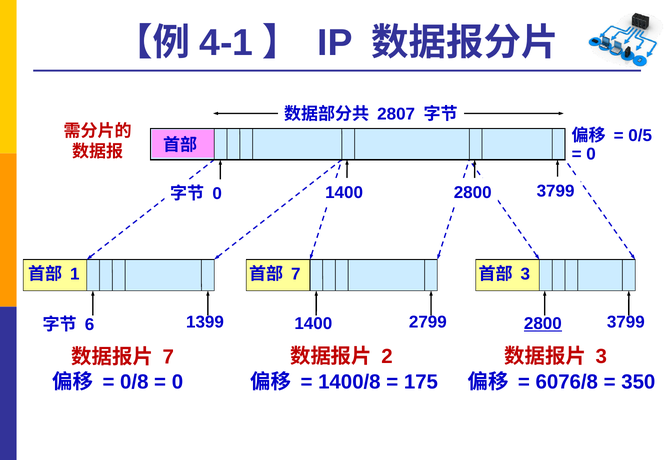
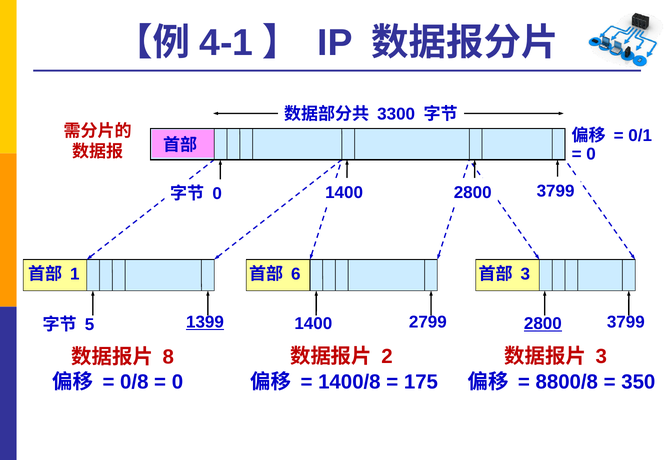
2807: 2807 -> 3300
0/5: 0/5 -> 0/1
7 at (296, 274): 7 -> 6
1399 underline: none -> present
6: 6 -> 5
7 at (168, 357): 7 -> 8
6076/8: 6076/8 -> 8800/8
